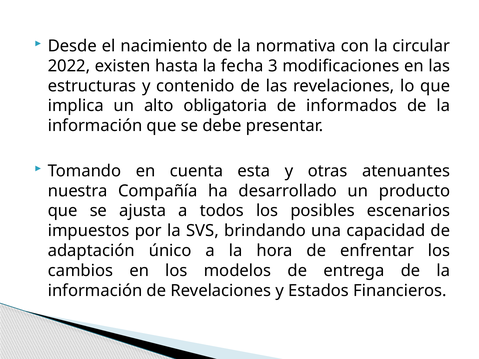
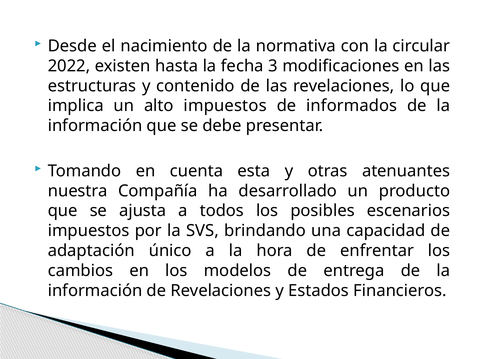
alto obligatoria: obligatoria -> impuestos
